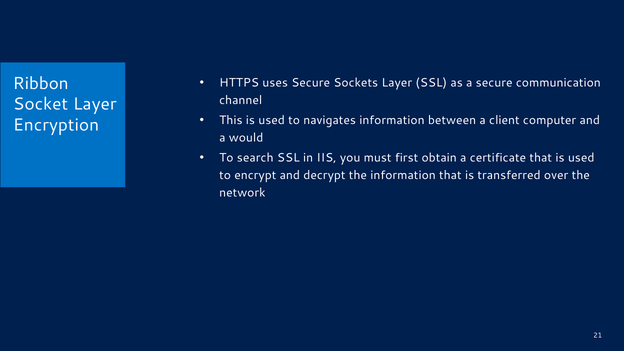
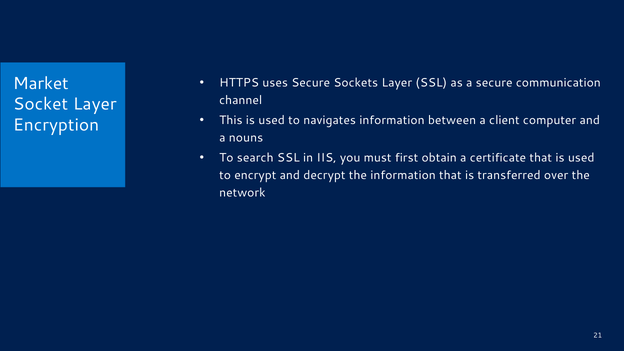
Ribbon: Ribbon -> Market
would: would -> nouns
